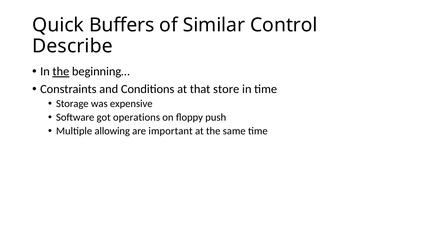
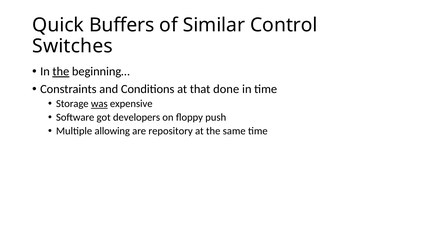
Describe: Describe -> Switches
store: store -> done
was underline: none -> present
operations: operations -> developers
important: important -> repository
